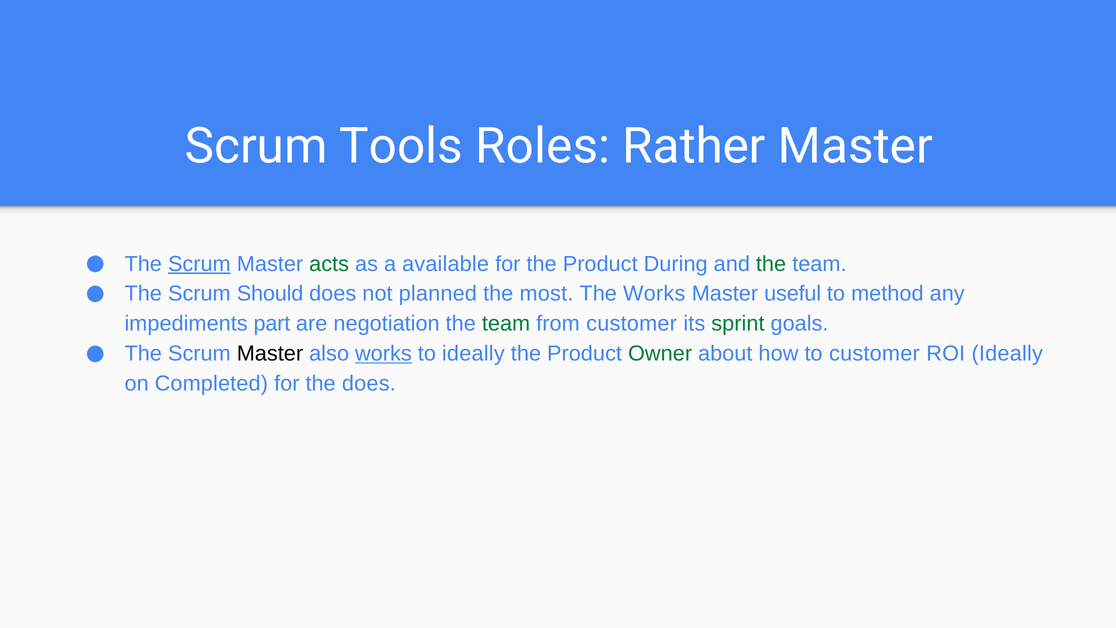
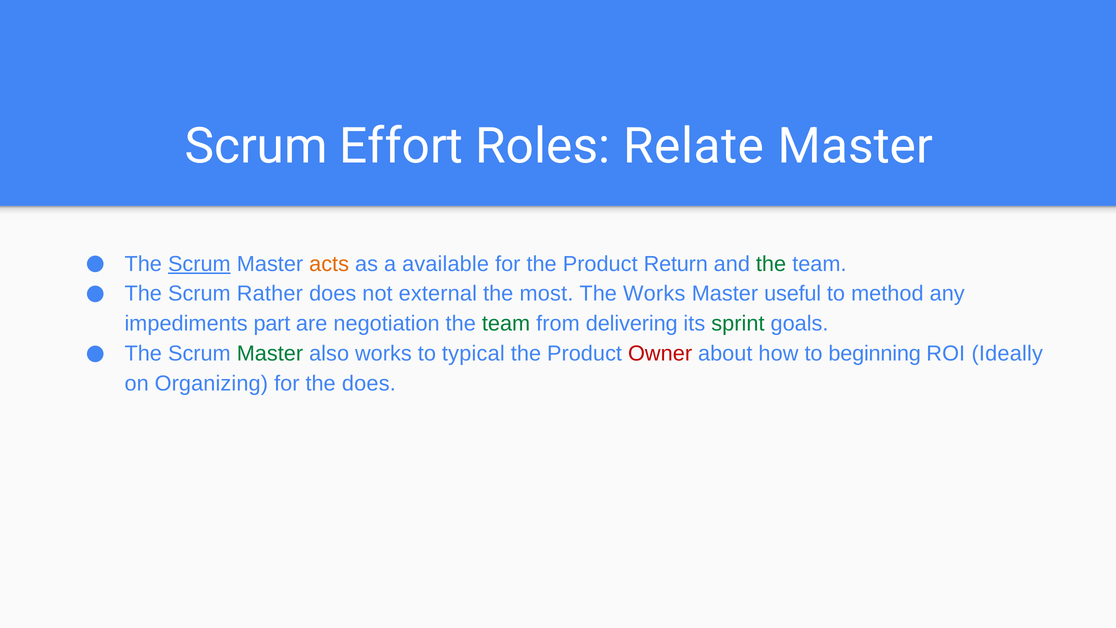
Tools: Tools -> Effort
Rather: Rather -> Relate
acts colour: green -> orange
During: During -> Return
Should: Should -> Rather
planned: planned -> external
from customer: customer -> delivering
Master at (270, 354) colour: black -> green
works at (383, 354) underline: present -> none
to ideally: ideally -> typical
Owner colour: green -> red
to customer: customer -> beginning
Completed: Completed -> Organizing
